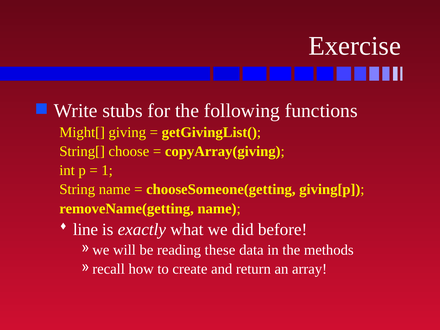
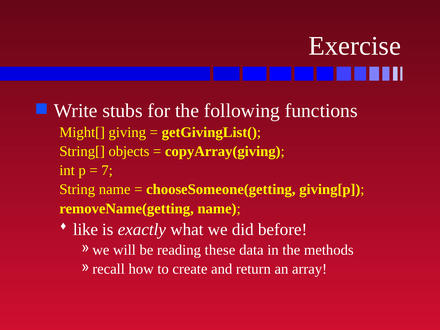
choose: choose -> objects
1: 1 -> 7
line: line -> like
